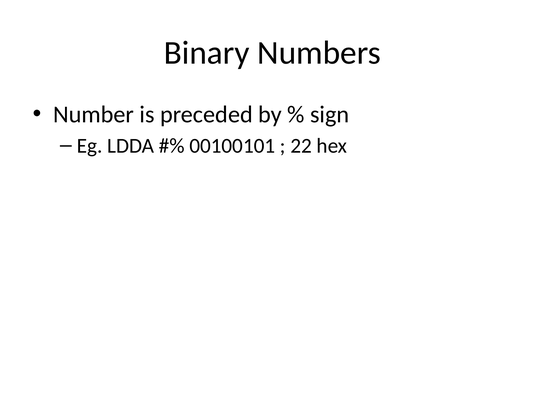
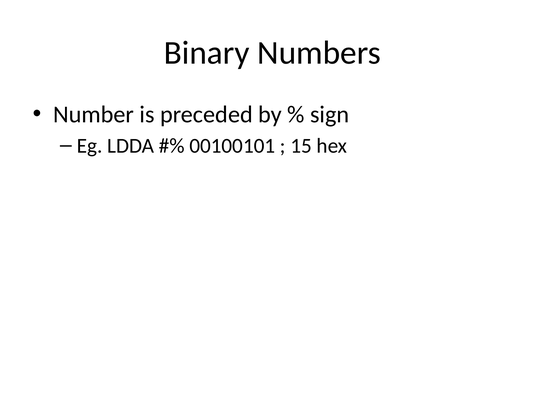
22: 22 -> 15
